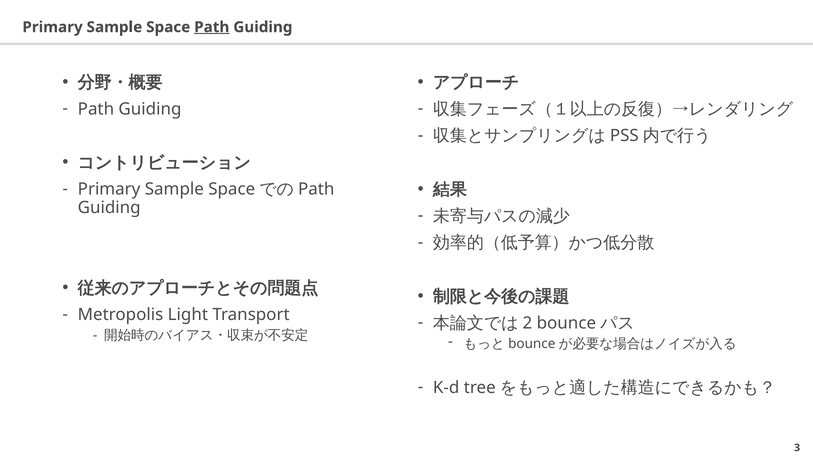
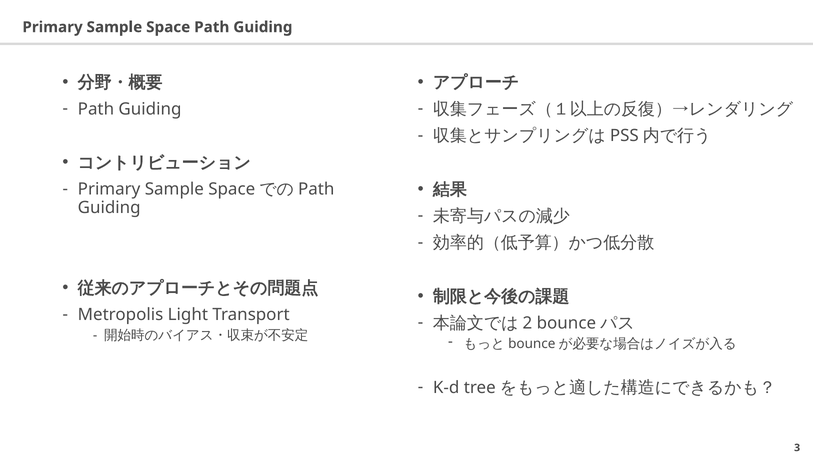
Path at (212, 27) underline: present -> none
